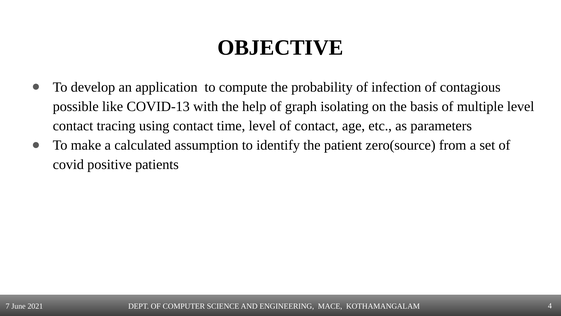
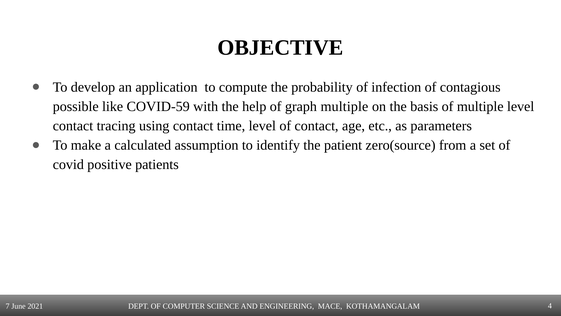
COVID-13: COVID-13 -> COVID-59
graph isolating: isolating -> multiple
